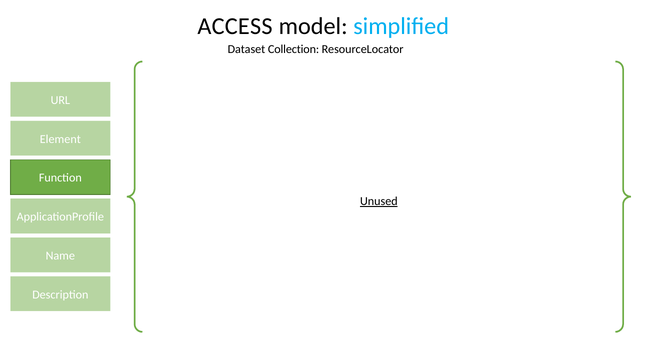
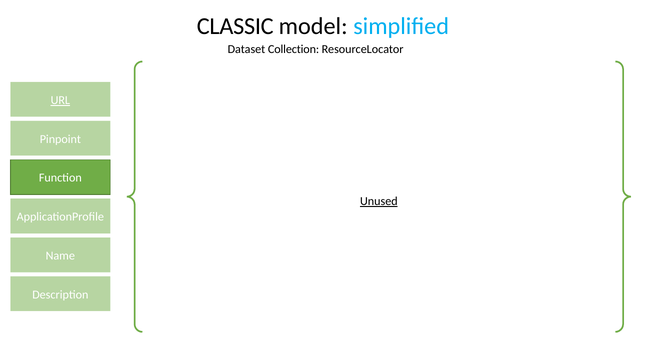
ACCESS: ACCESS -> CLASSIC
URL underline: none -> present
Element: Element -> Pinpoint
